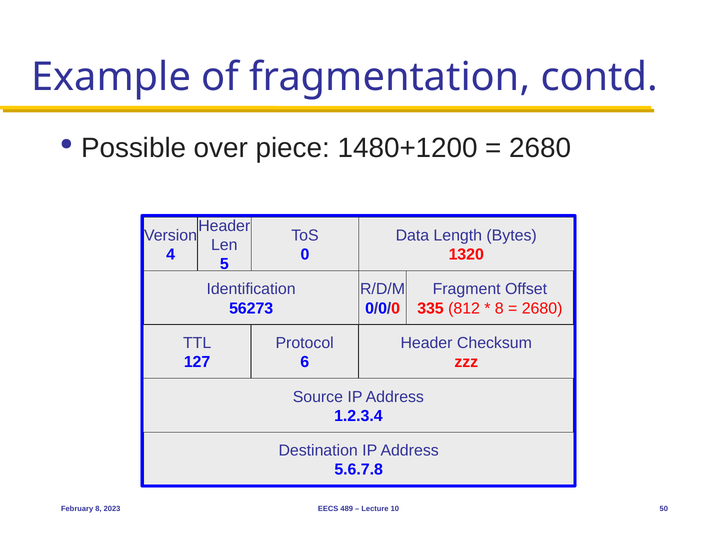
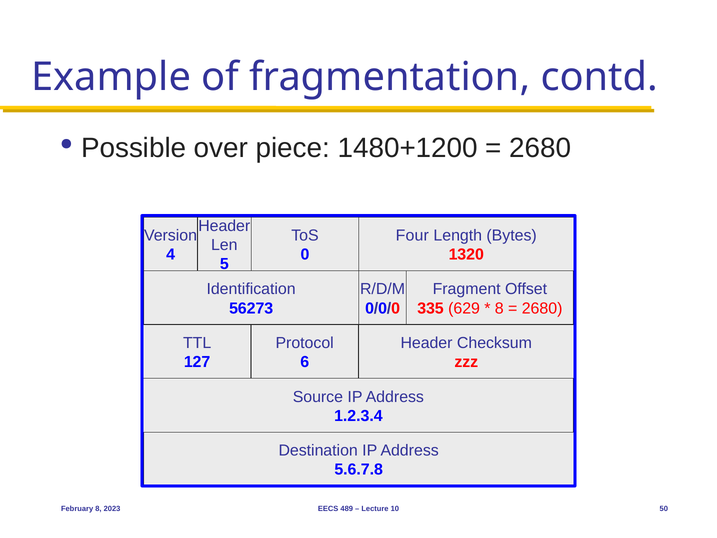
Data: Data -> Four
812: 812 -> 629
